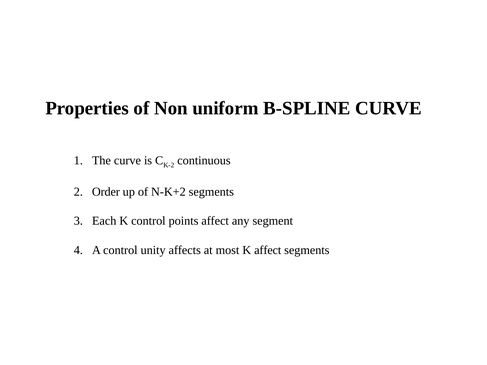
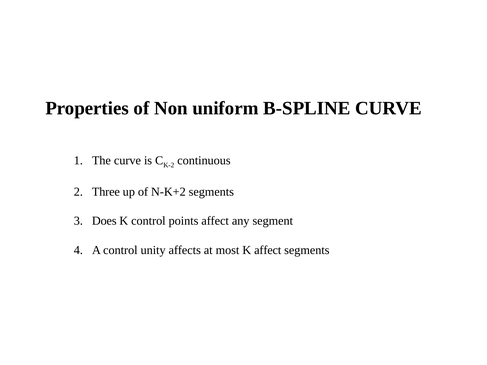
Order: Order -> Three
Each: Each -> Does
